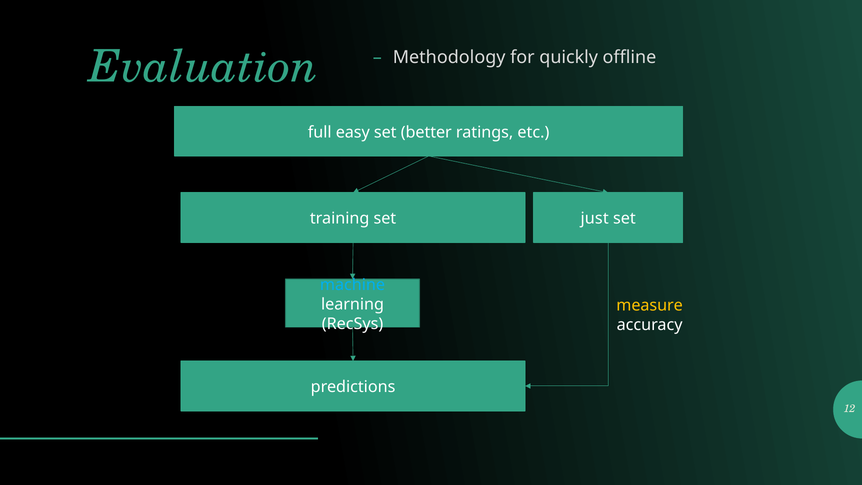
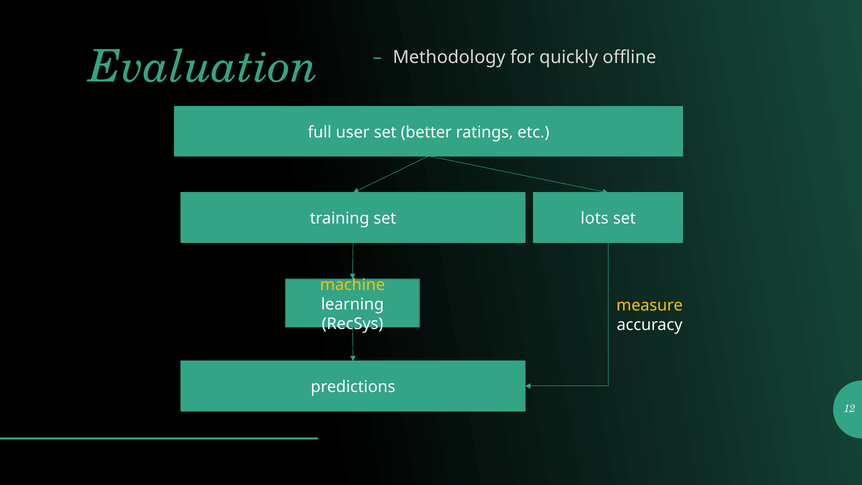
easy: easy -> user
just: just -> lots
machine colour: light blue -> yellow
